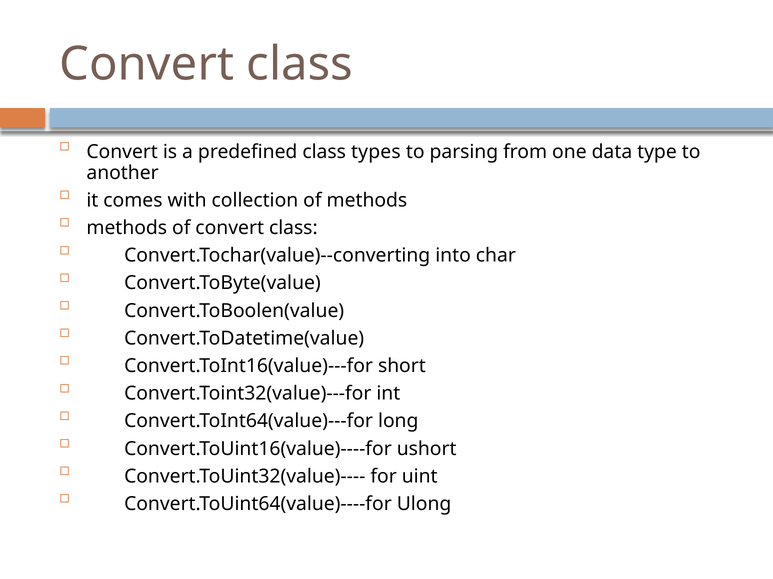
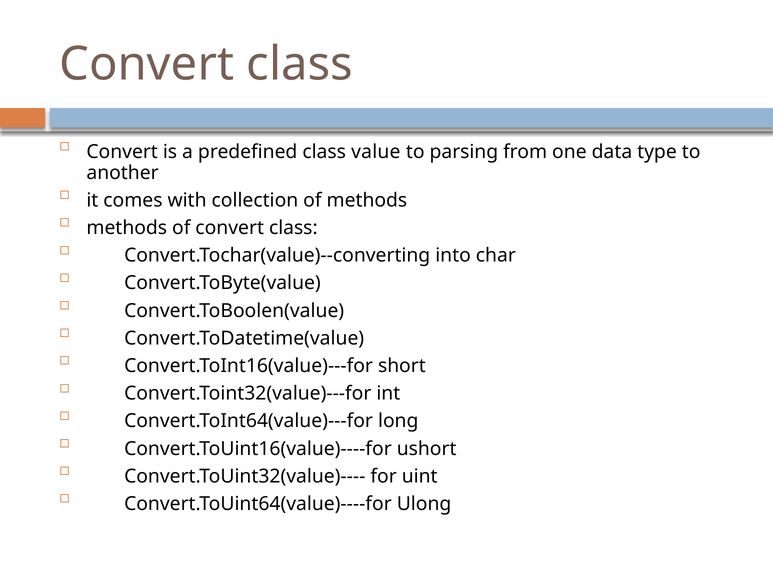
types: types -> value
